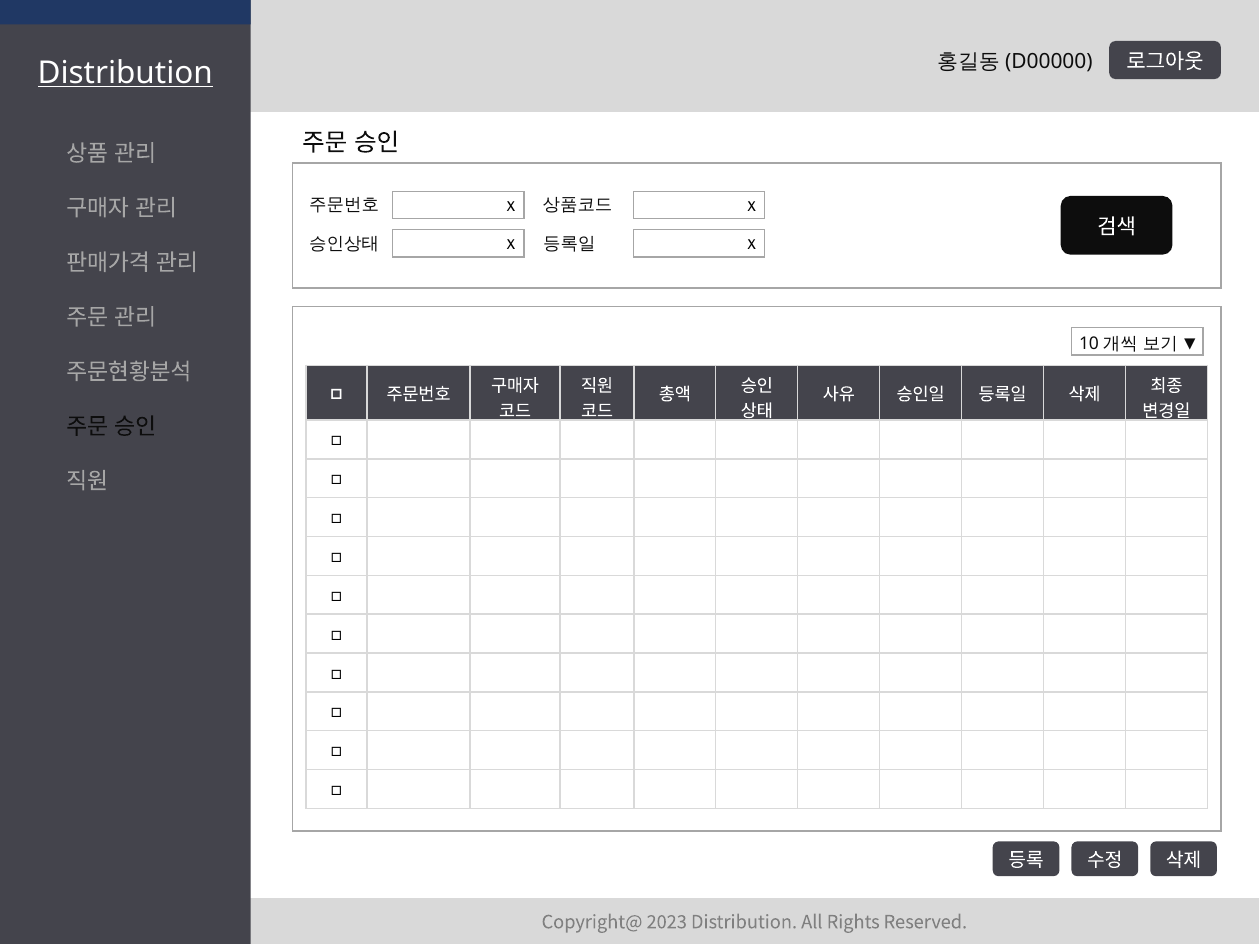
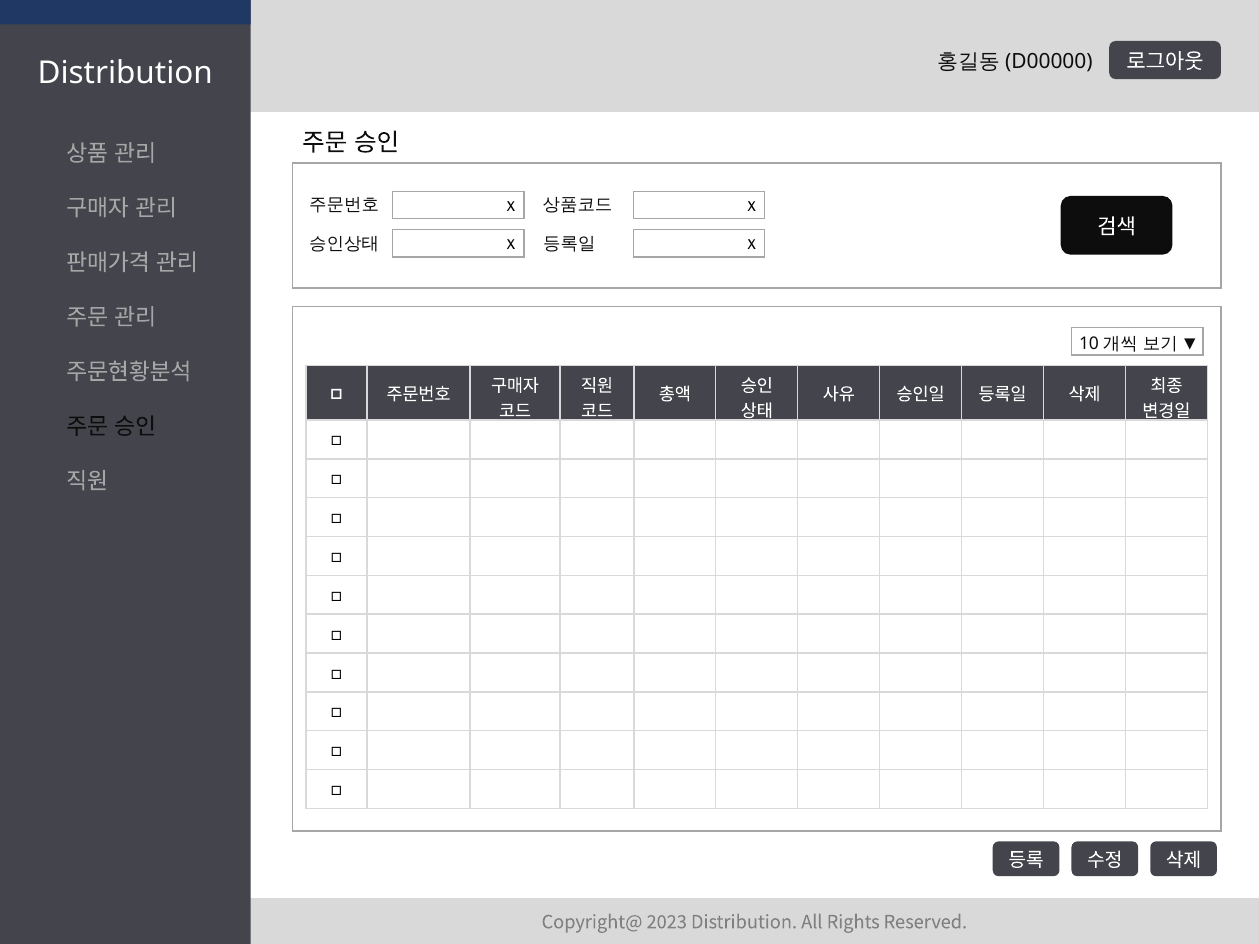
Distribution at (125, 73) underline: present -> none
